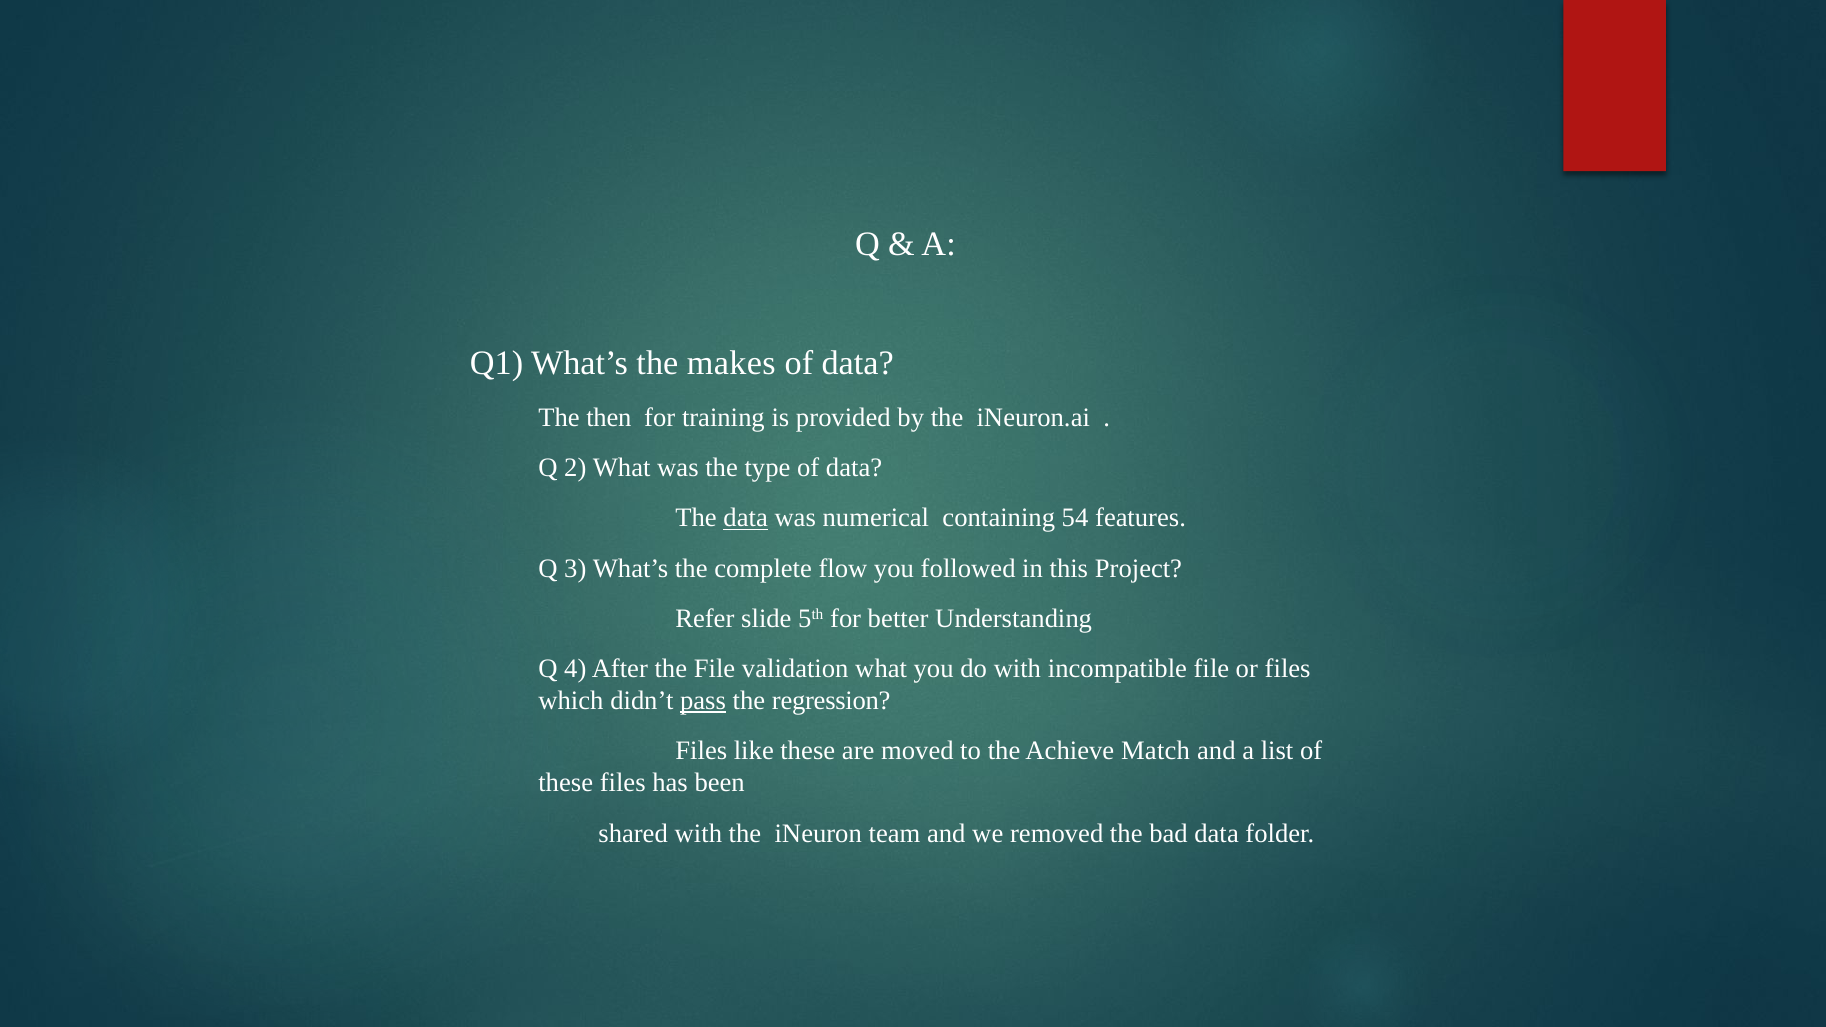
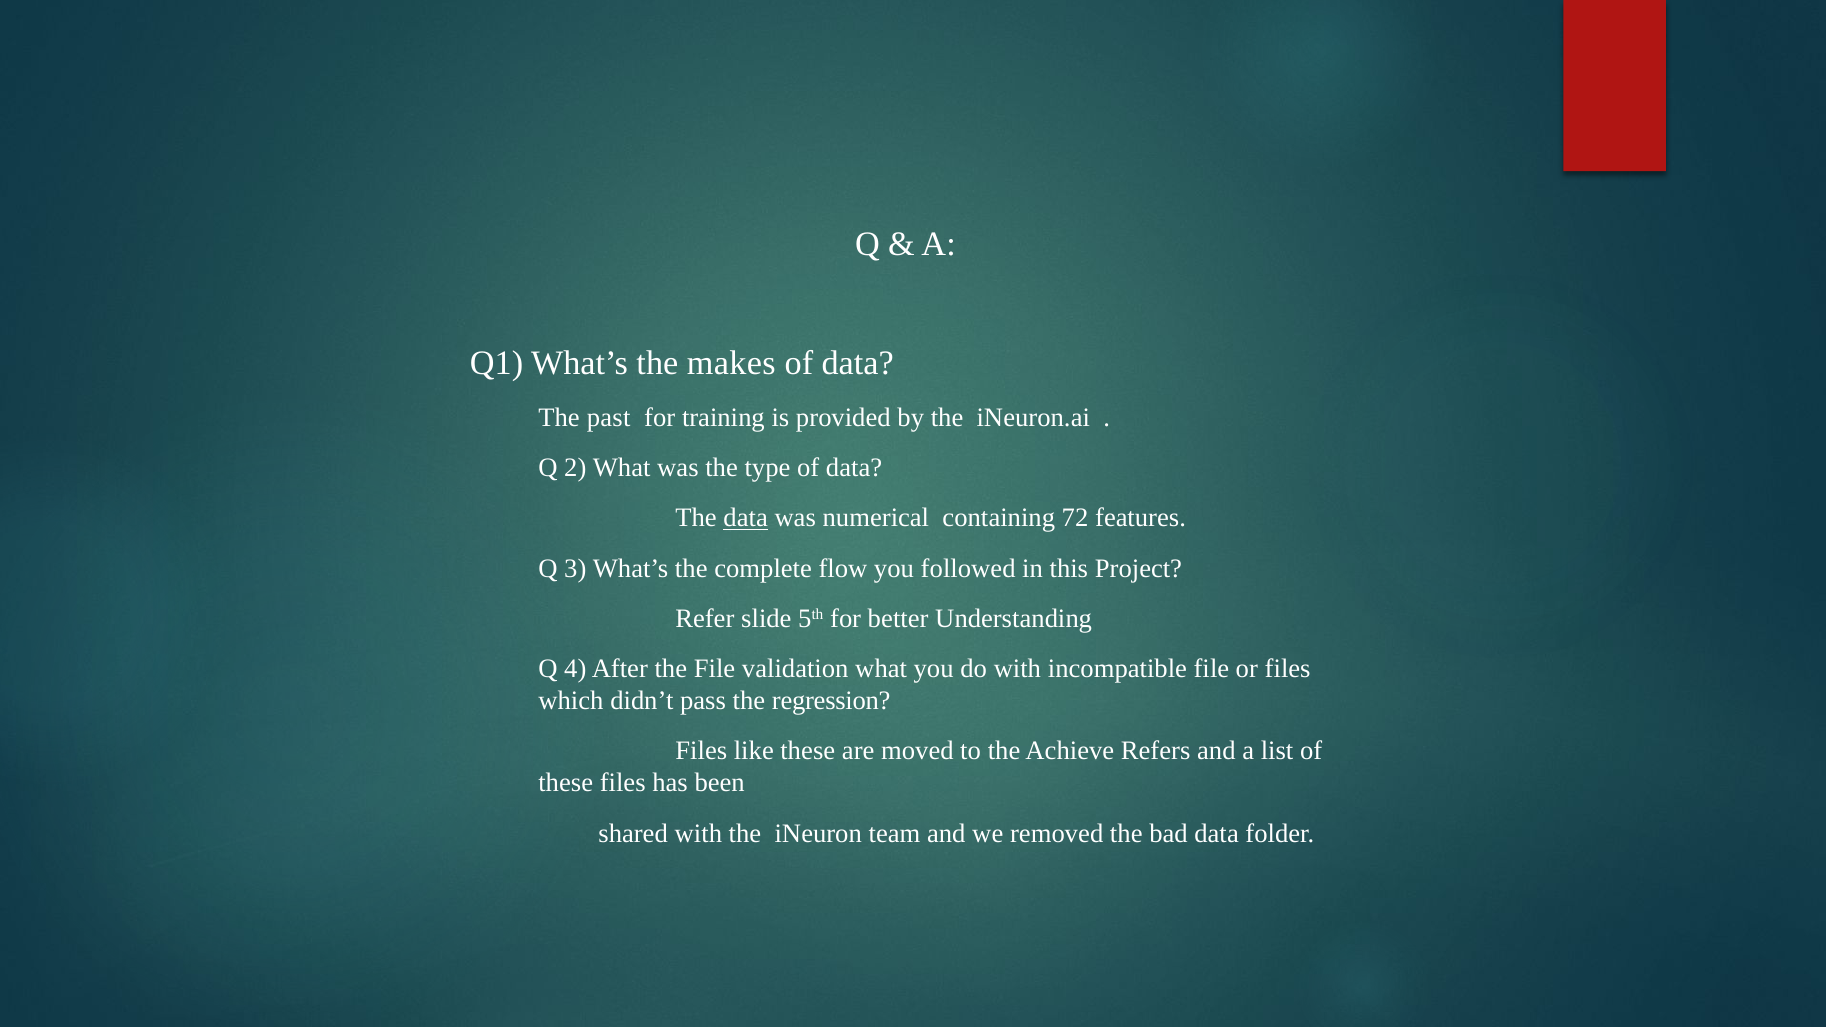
then: then -> past
54: 54 -> 72
pass underline: present -> none
Match: Match -> Refers
